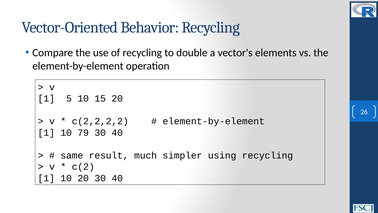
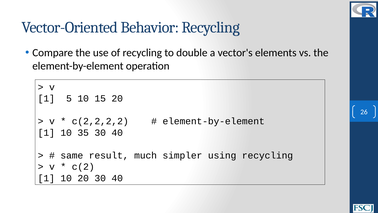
79: 79 -> 35
